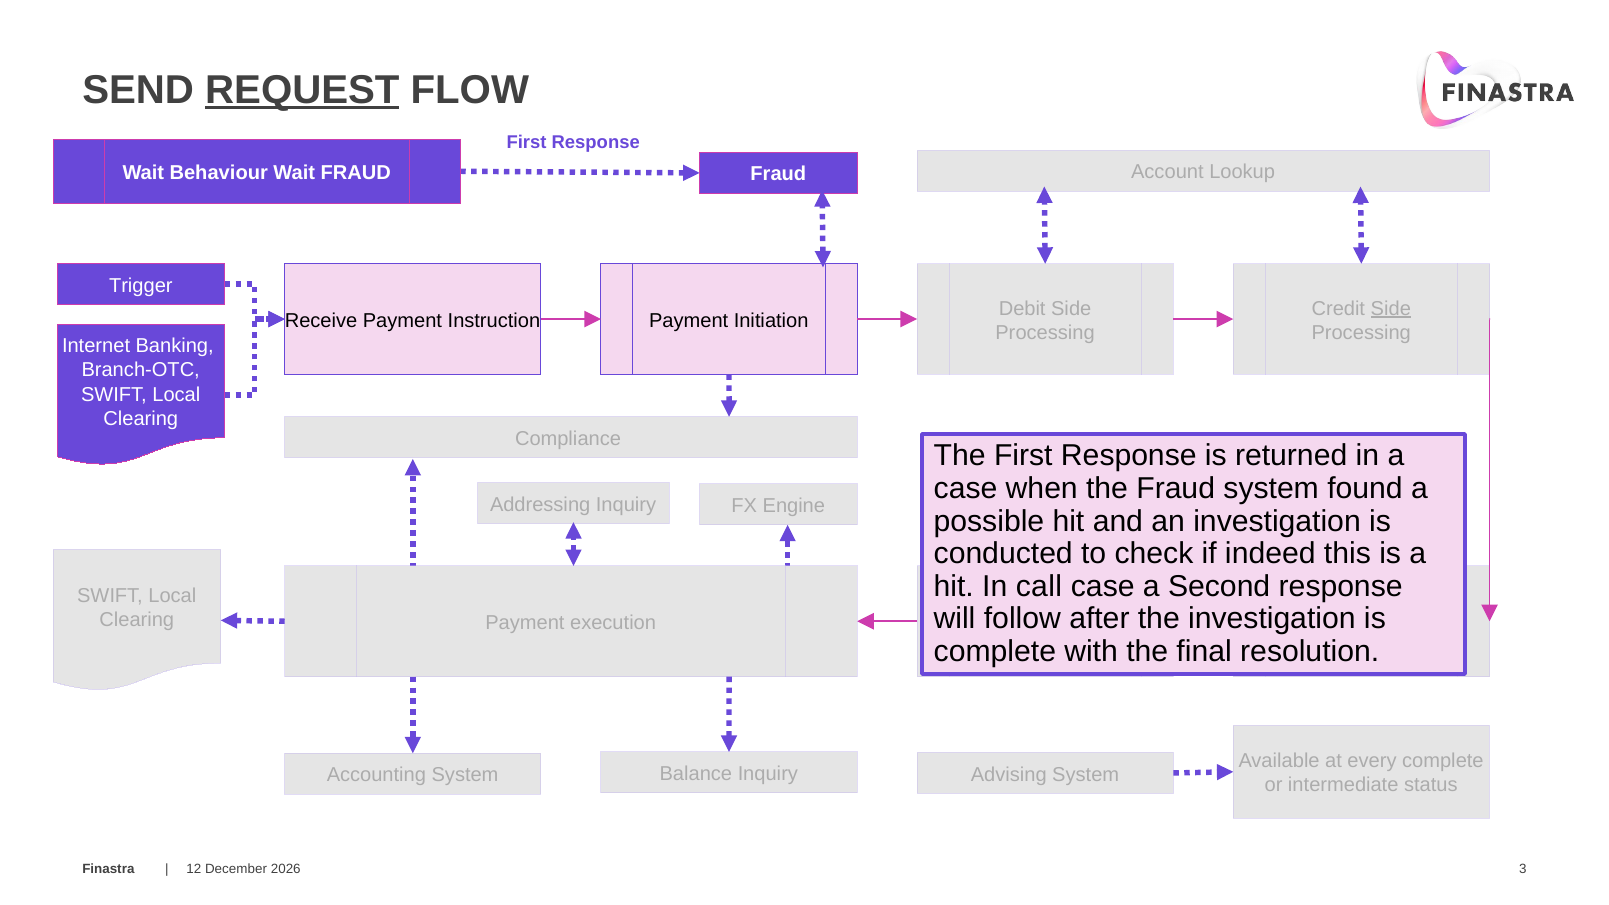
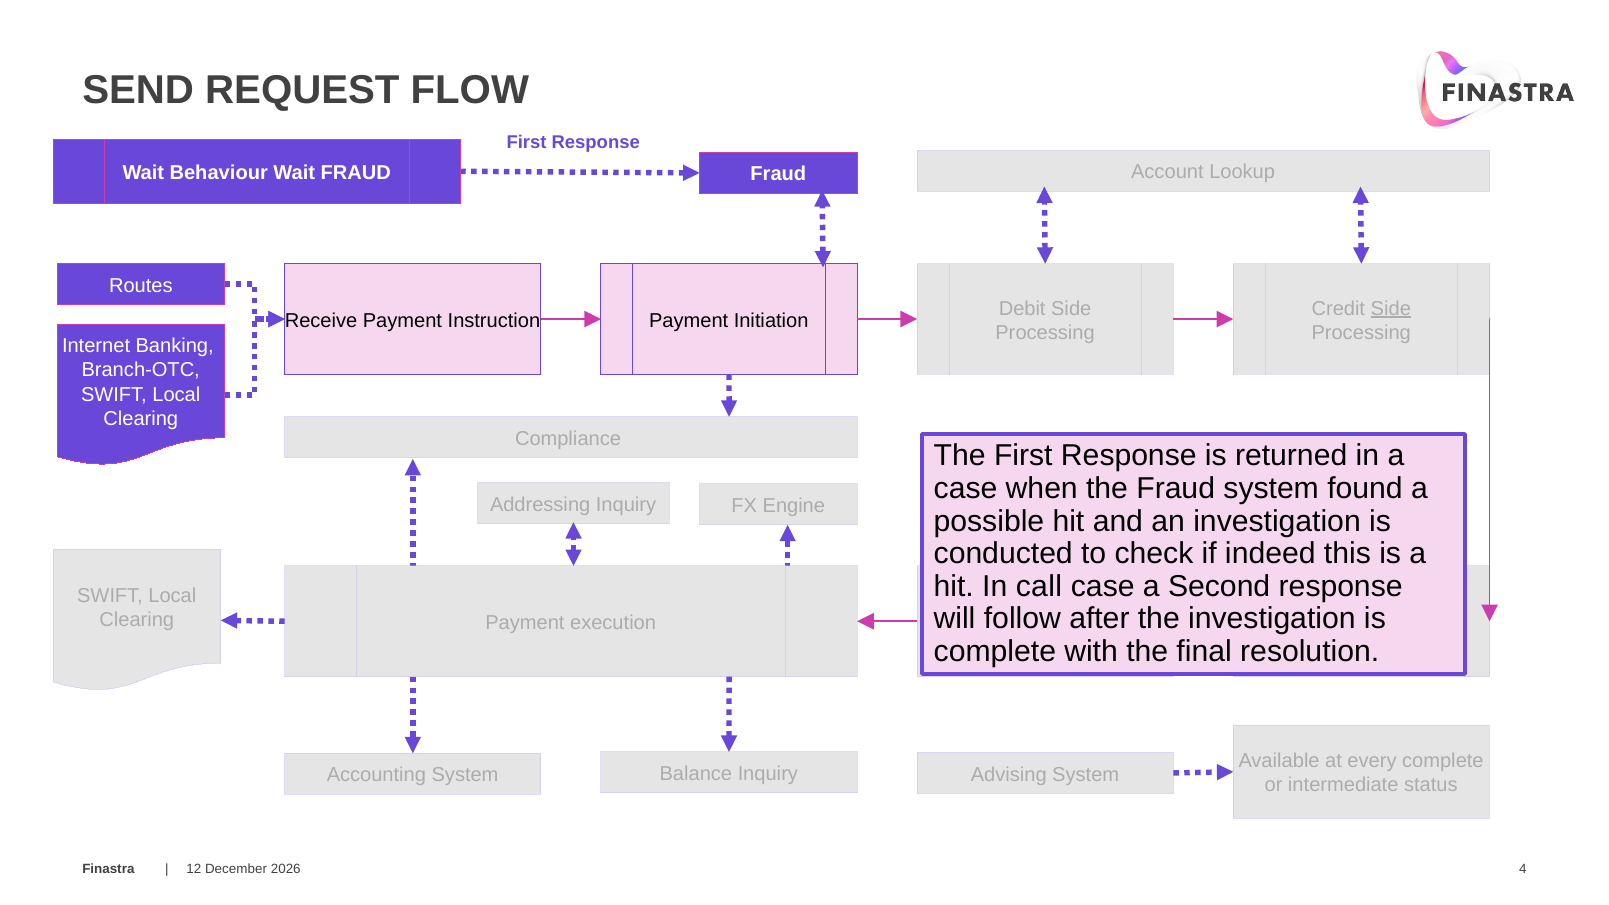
REQUEST underline: present -> none
Trigger: Trigger -> Routes
3: 3 -> 4
